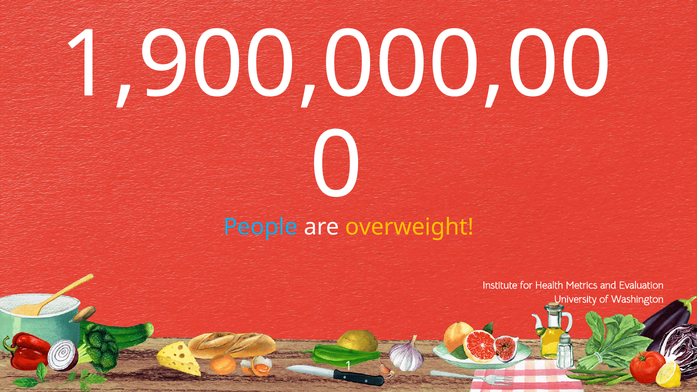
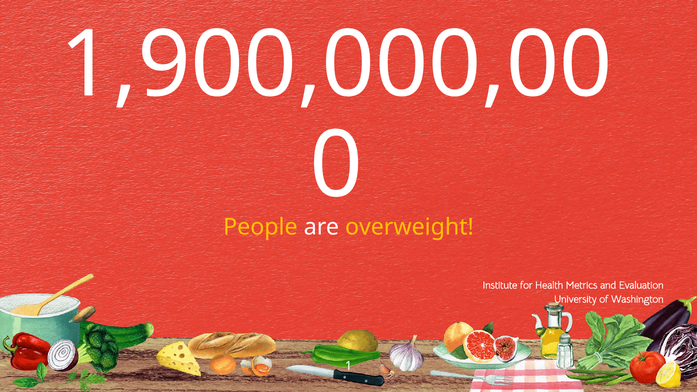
People colour: light blue -> yellow
